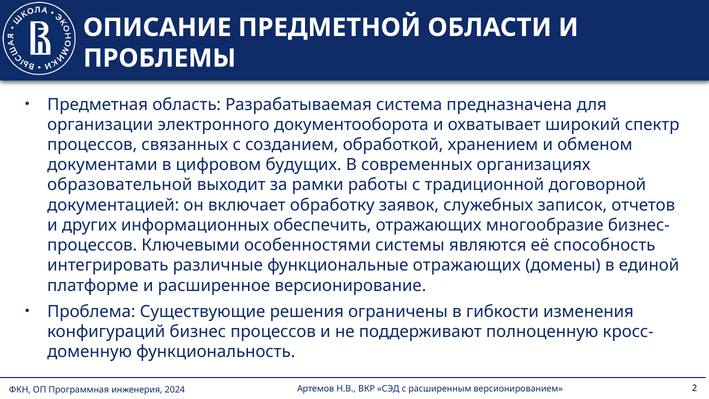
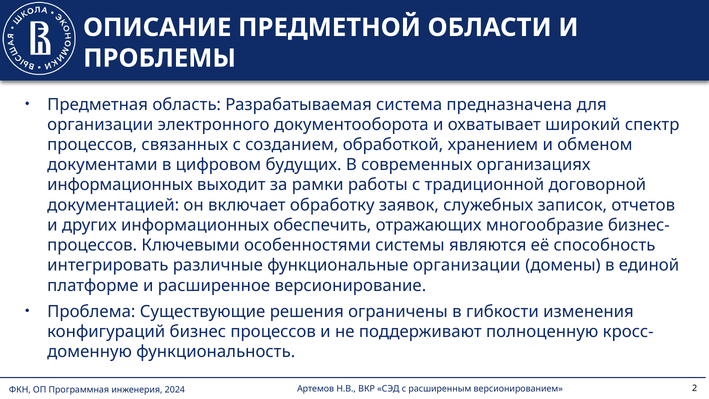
образовательной at (120, 185): образовательной -> информационных
функциональные отражающих: отражающих -> организации
